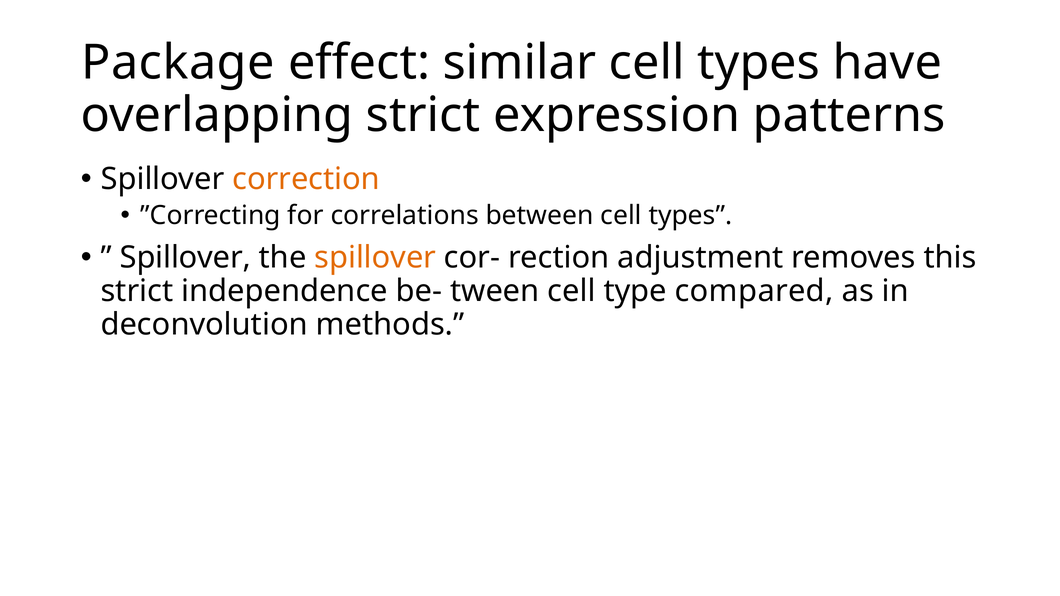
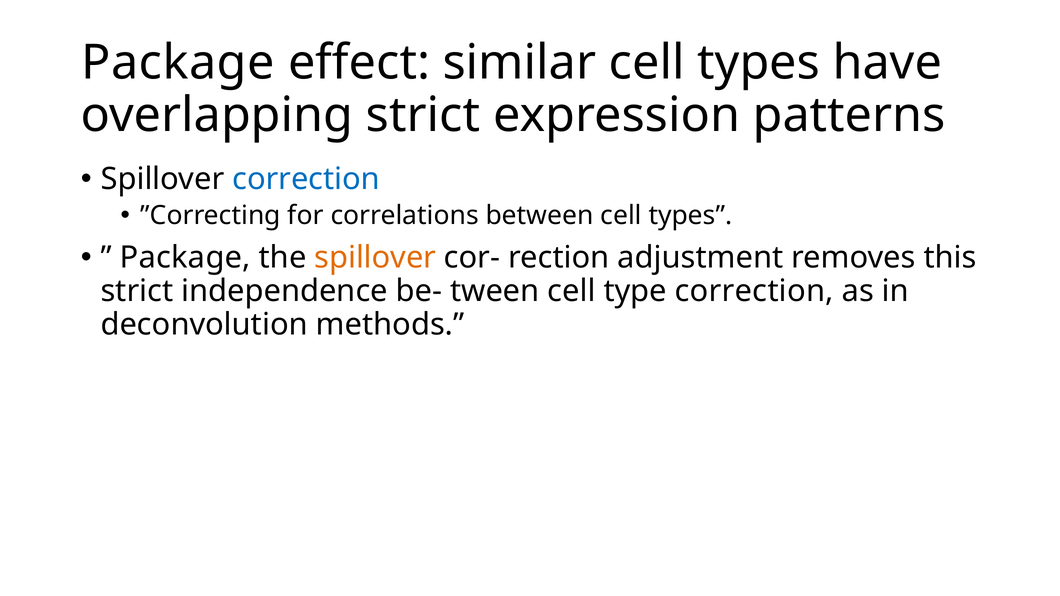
correction at (306, 179) colour: orange -> blue
Spillover at (185, 258): Spillover -> Package
type compared: compared -> correction
